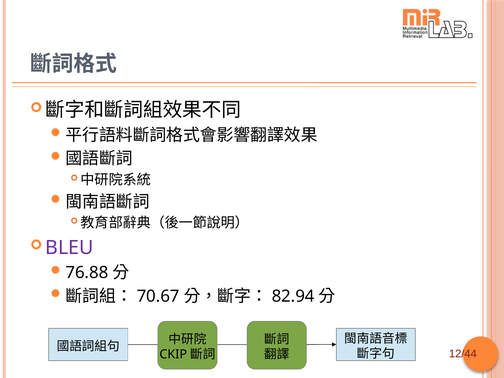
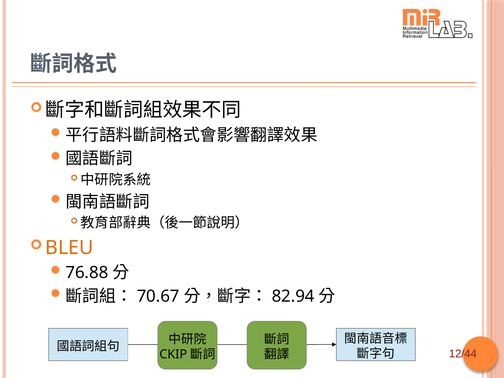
BLEU colour: purple -> orange
